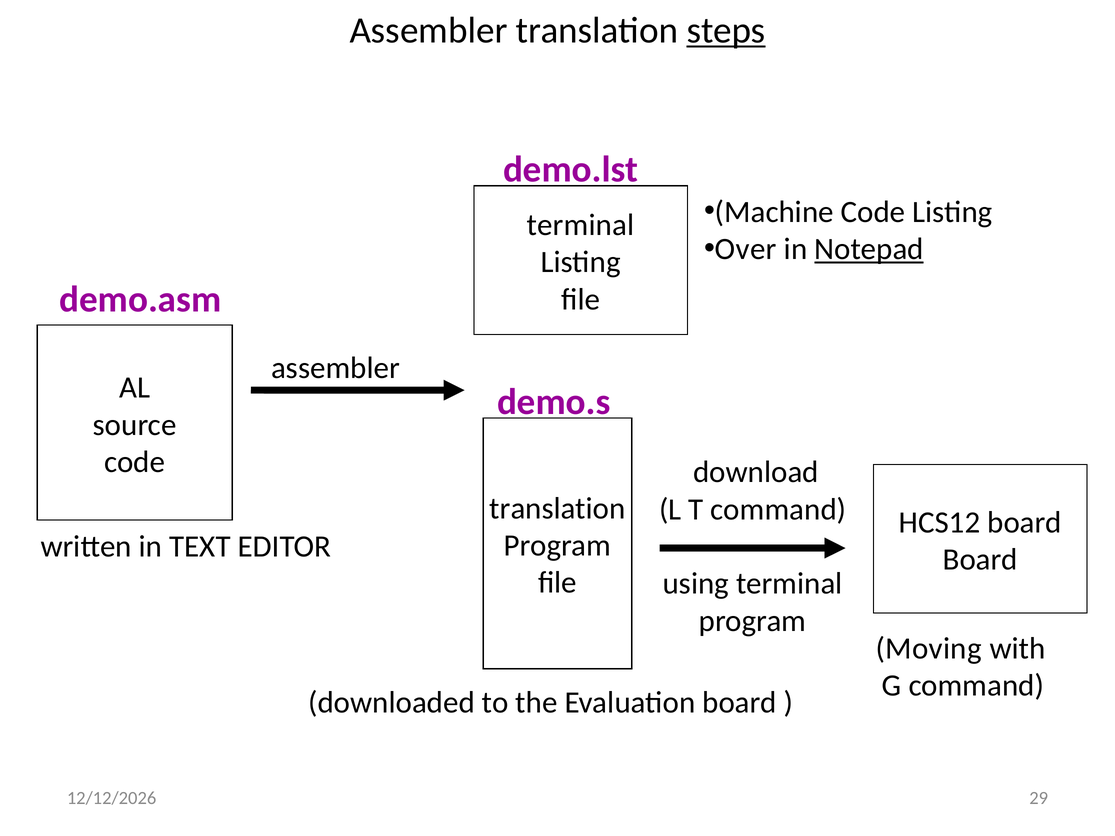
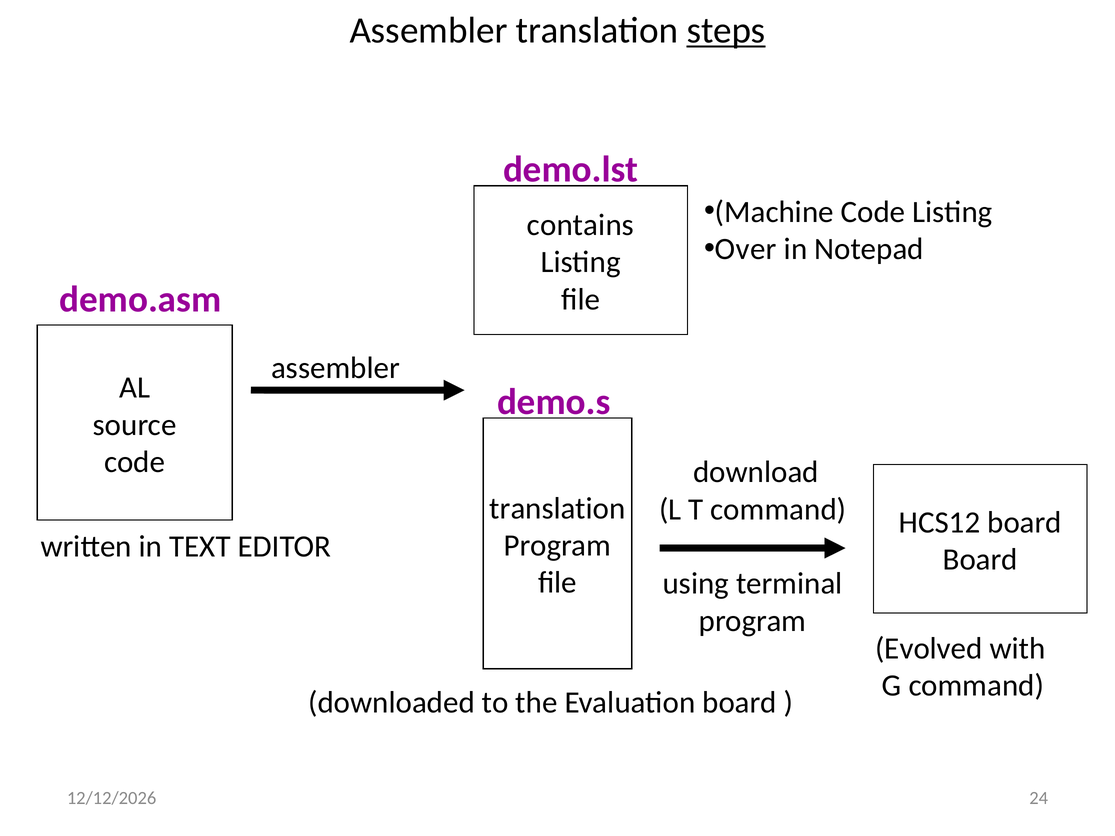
terminal at (581, 225): terminal -> contains
Notepad underline: present -> none
Moving: Moving -> Evolved
29: 29 -> 24
